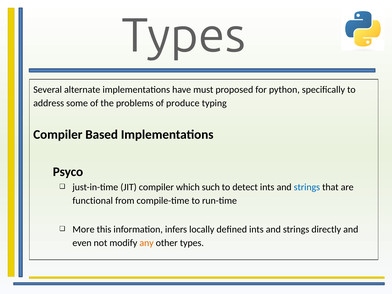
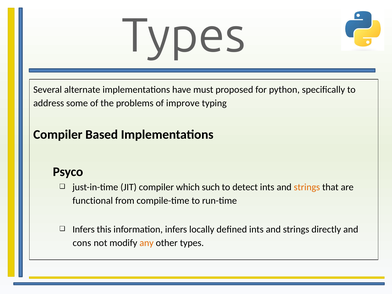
produce: produce -> improve
strings at (307, 187) colour: blue -> orange
More at (83, 229): More -> Infers
even: even -> cons
